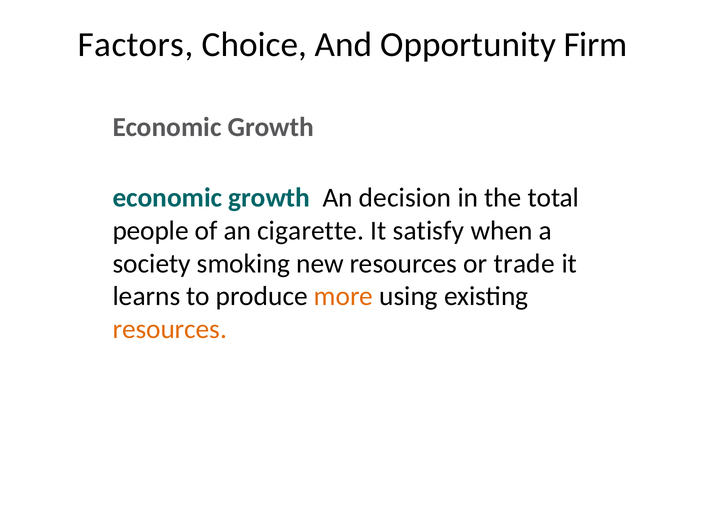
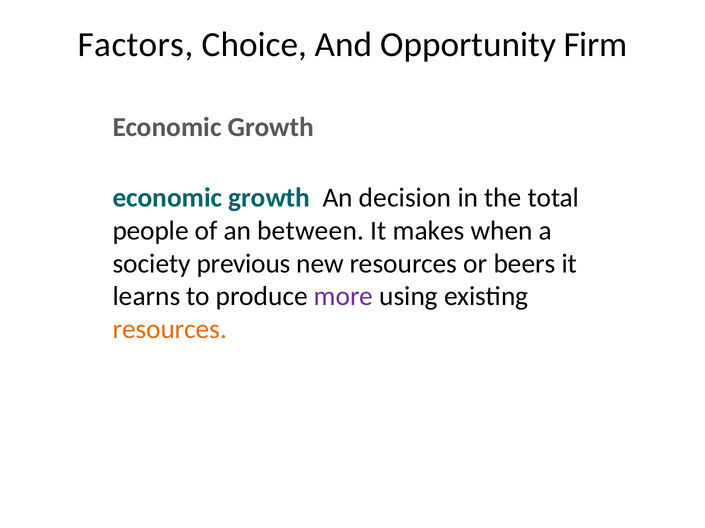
cigarette: cigarette -> between
satisfy: satisfy -> makes
smoking: smoking -> previous
trade: trade -> beers
more colour: orange -> purple
